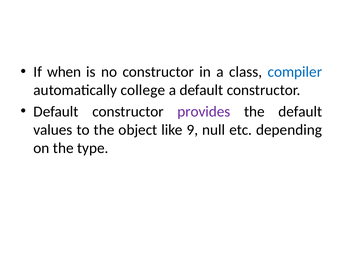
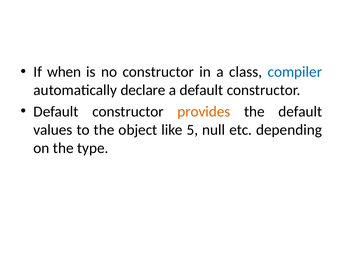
college: college -> declare
provides colour: purple -> orange
9: 9 -> 5
